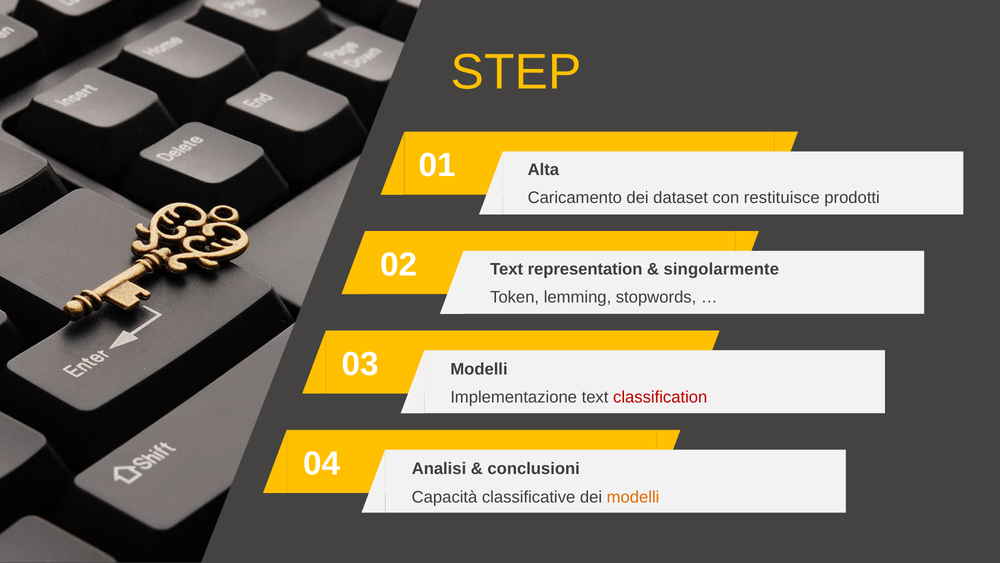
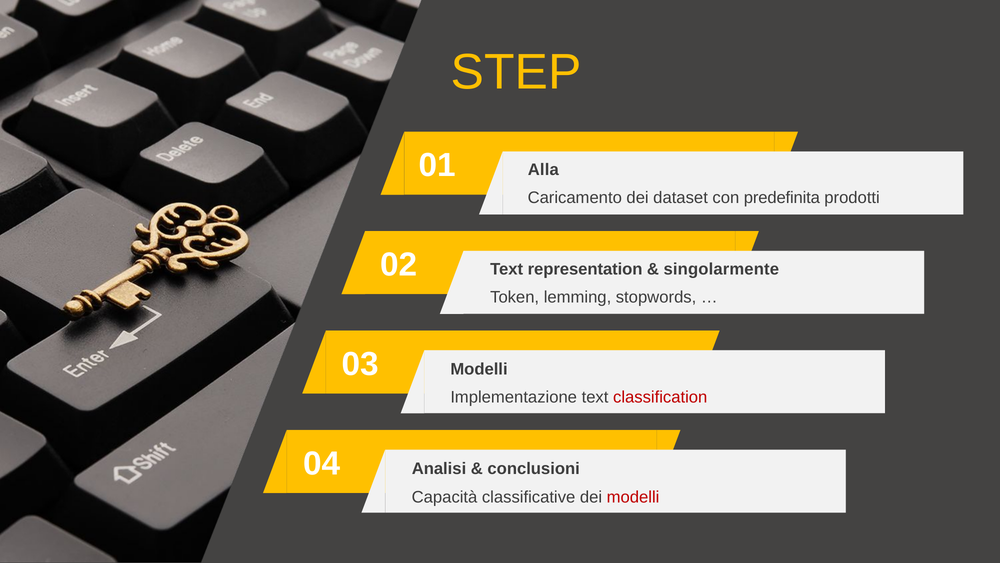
Alta: Alta -> Alla
restituisce: restituisce -> predefinita
modelli at (633, 497) colour: orange -> red
